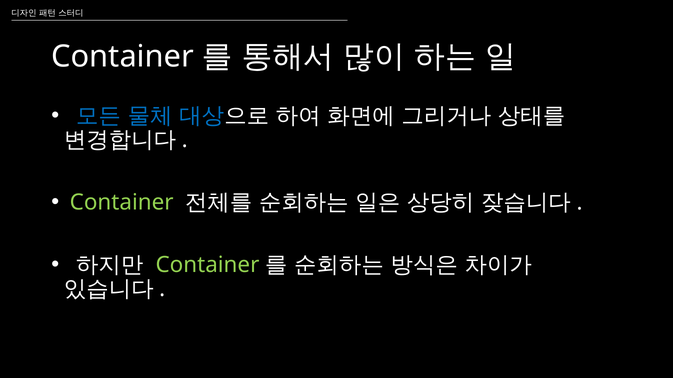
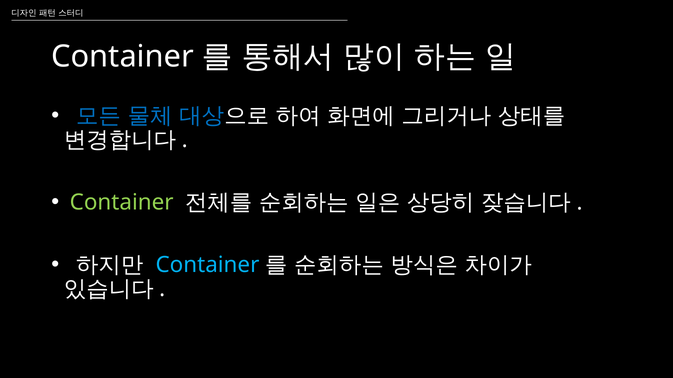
Container at (207, 265) colour: light green -> light blue
